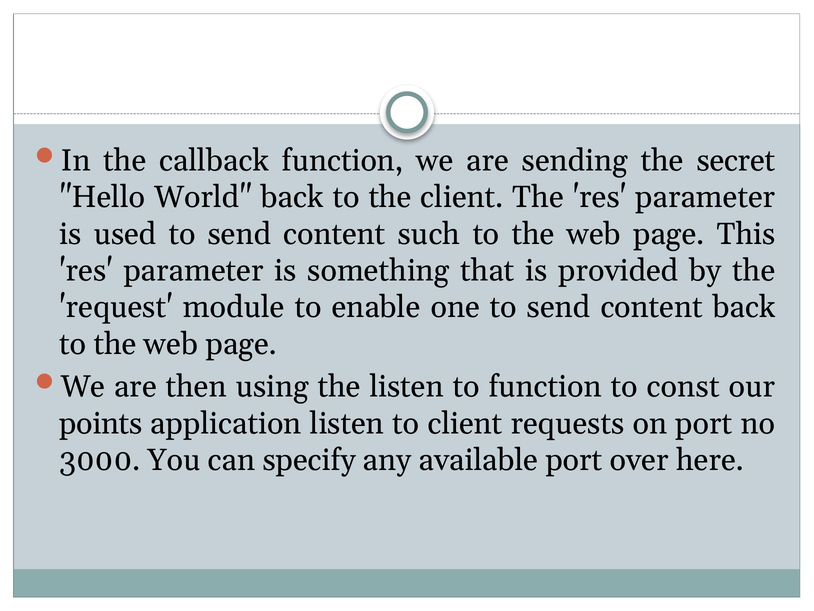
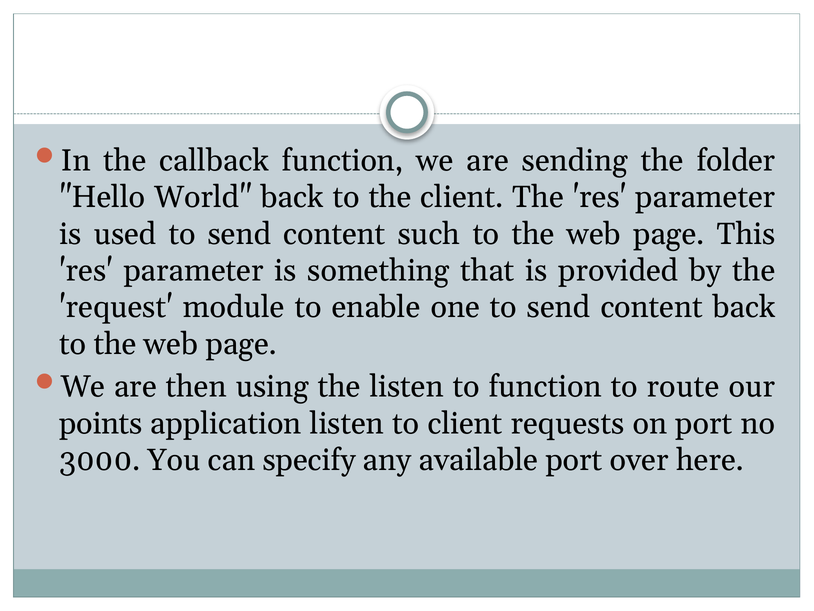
secret: secret -> folder
const: const -> route
